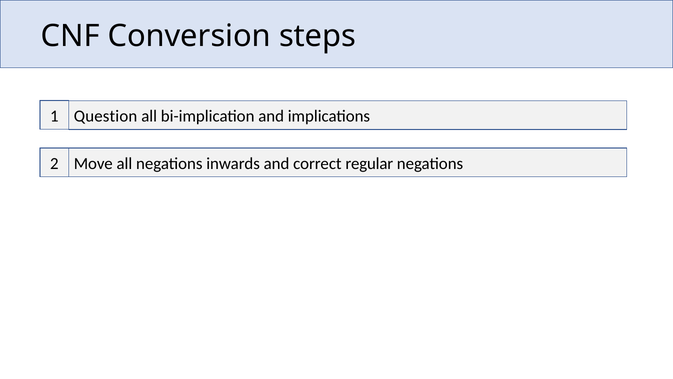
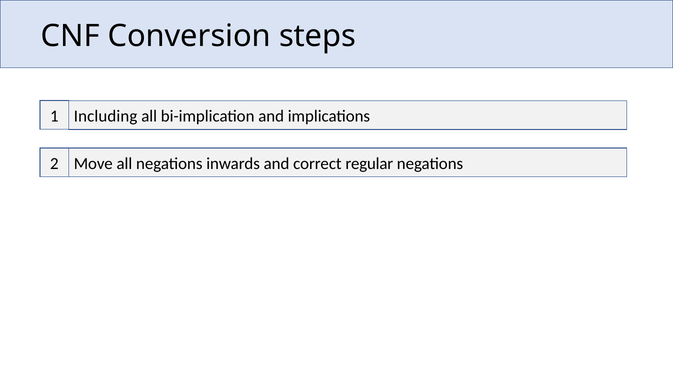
Question: Question -> Including
